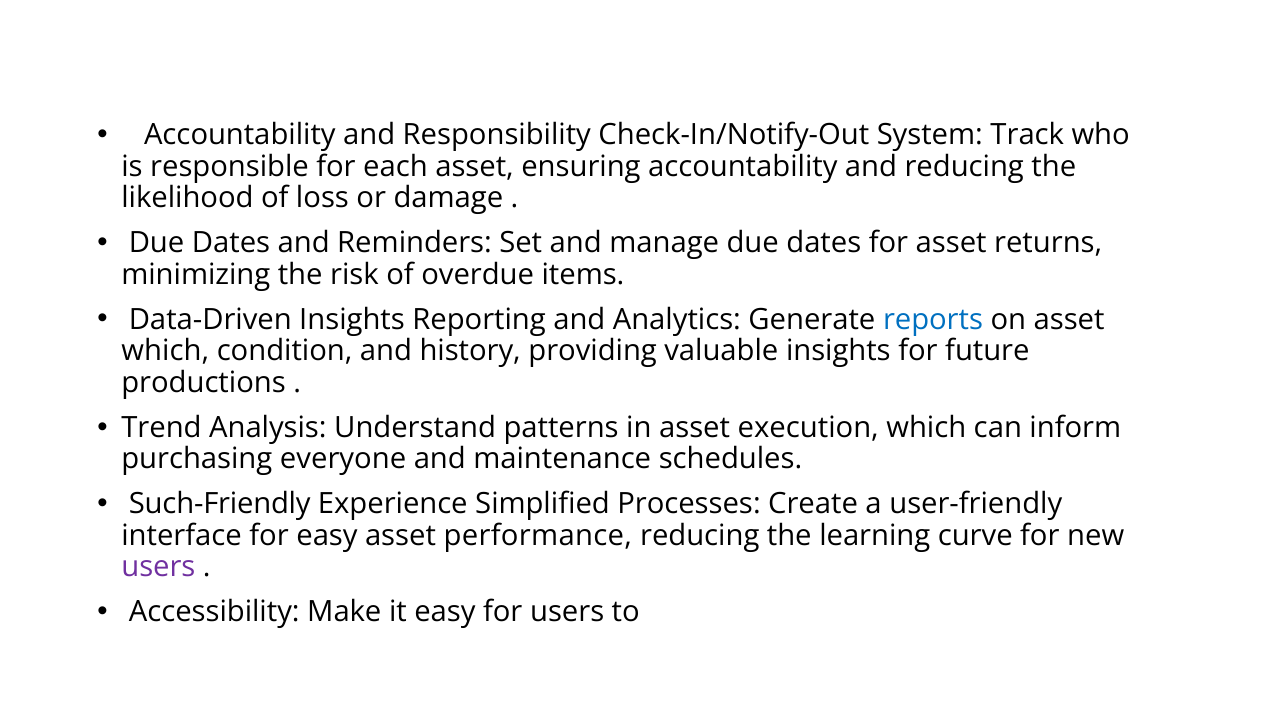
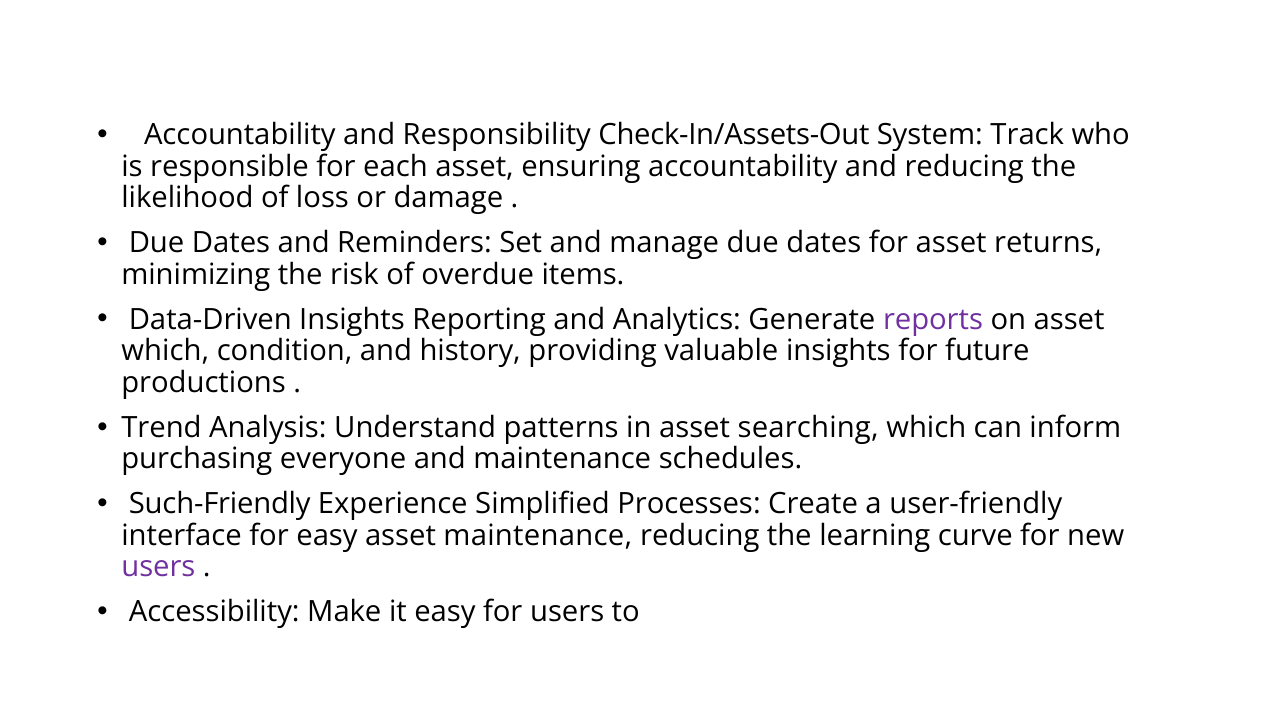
Check-In/Notify-Out: Check-In/Notify-Out -> Check-In/Assets-Out
reports colour: blue -> purple
execution: execution -> searching
asset performance: performance -> maintenance
